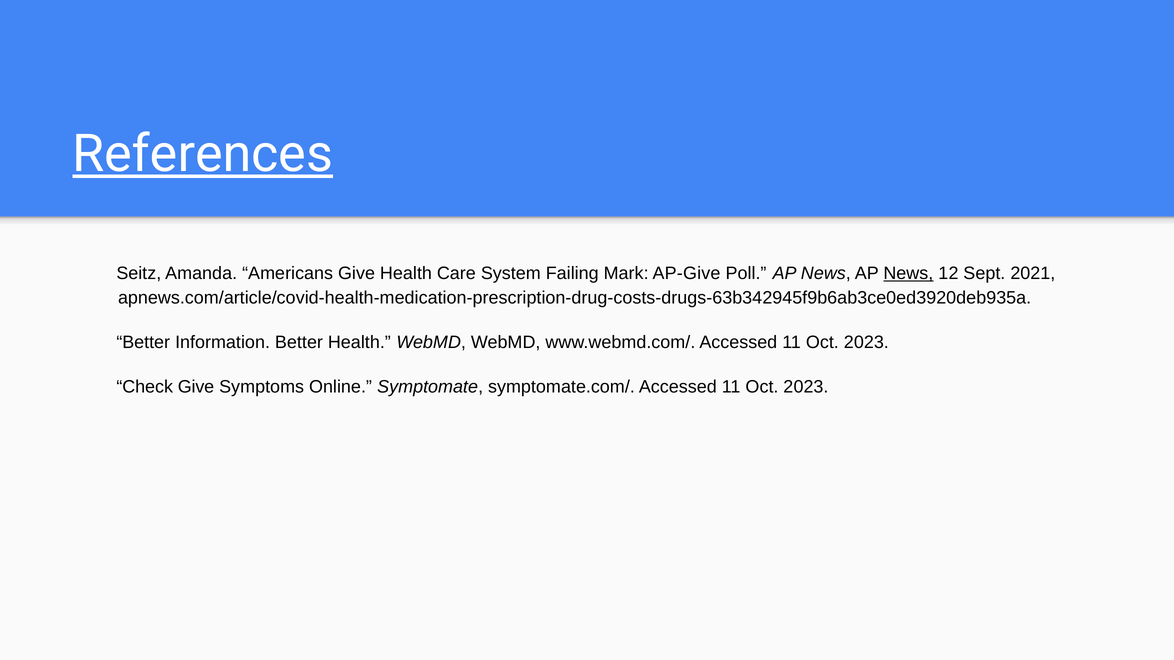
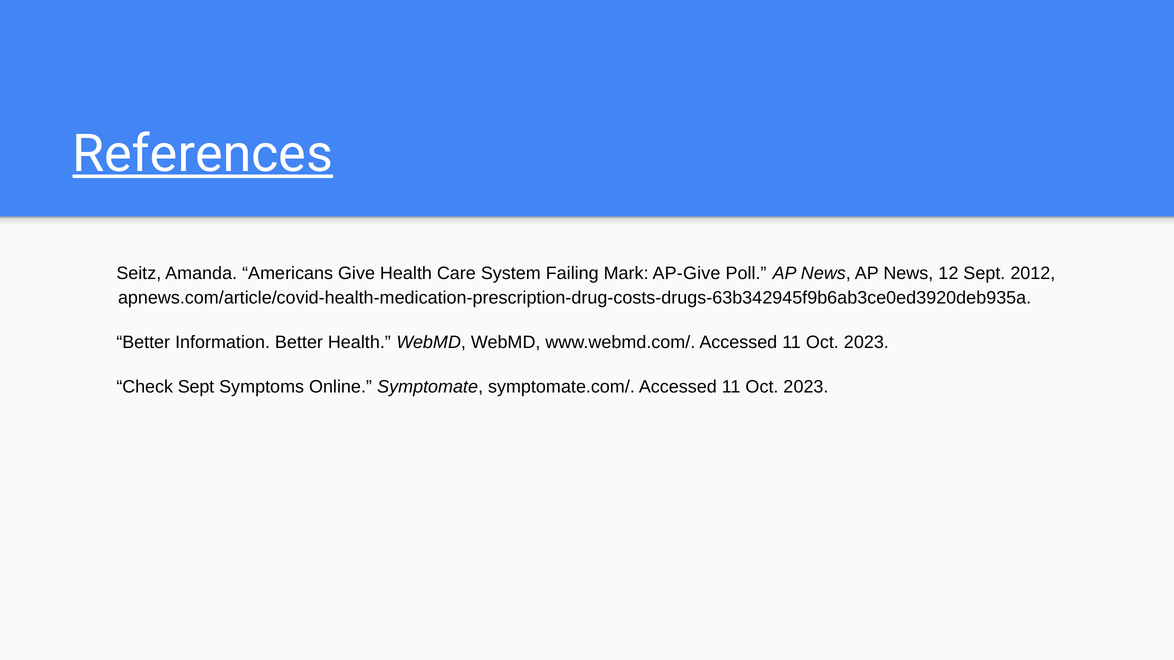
News at (908, 273) underline: present -> none
2021: 2021 -> 2012
Check Give: Give -> Sept
